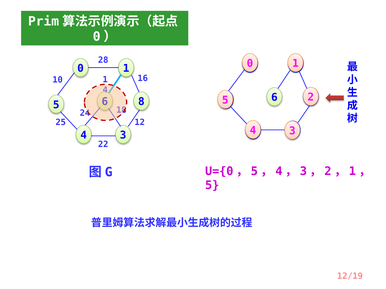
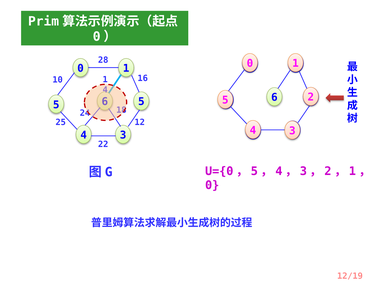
8 at (141, 102): 8 -> 5
5 at (212, 186): 5 -> 0
